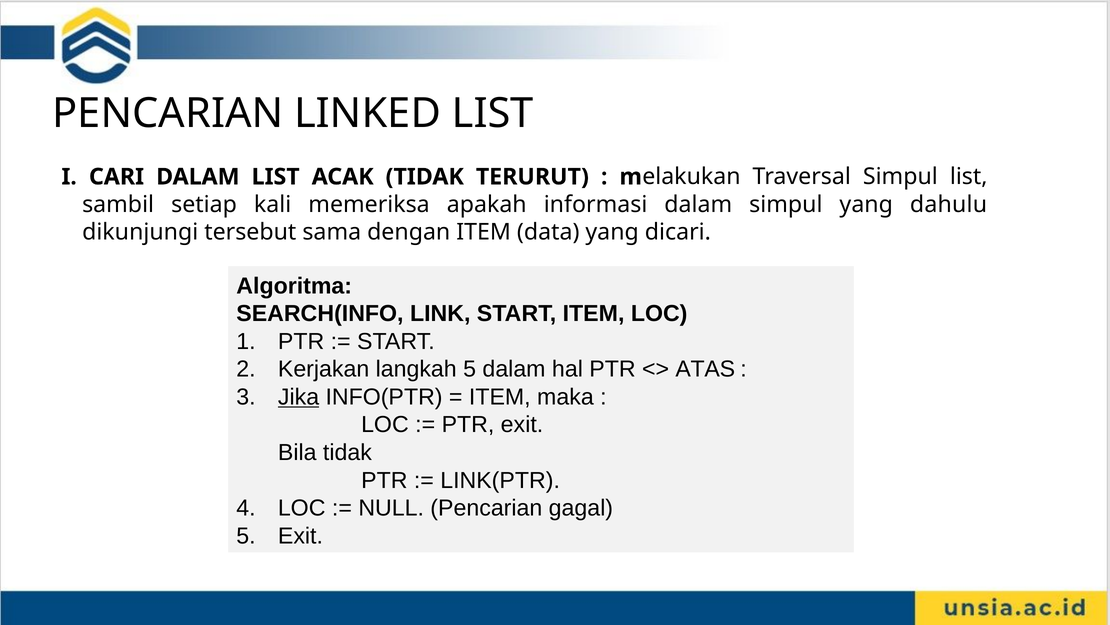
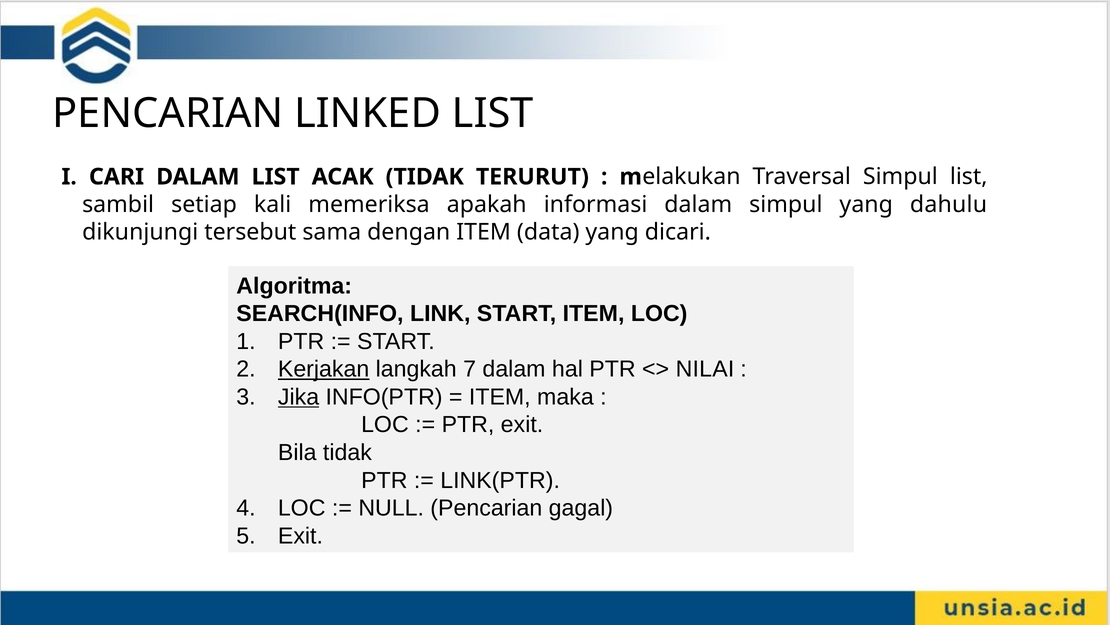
Kerjakan underline: none -> present
langkah 5: 5 -> 7
ATAS: ATAS -> NILAI
